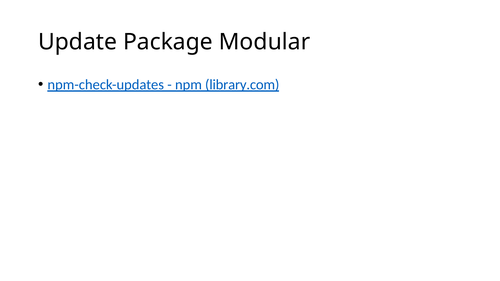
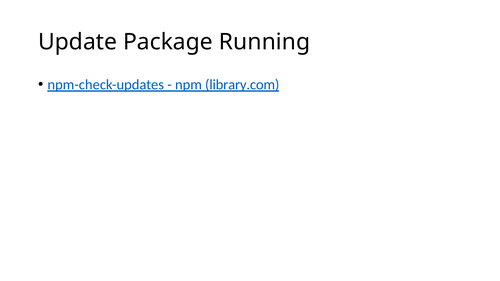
Modular: Modular -> Running
